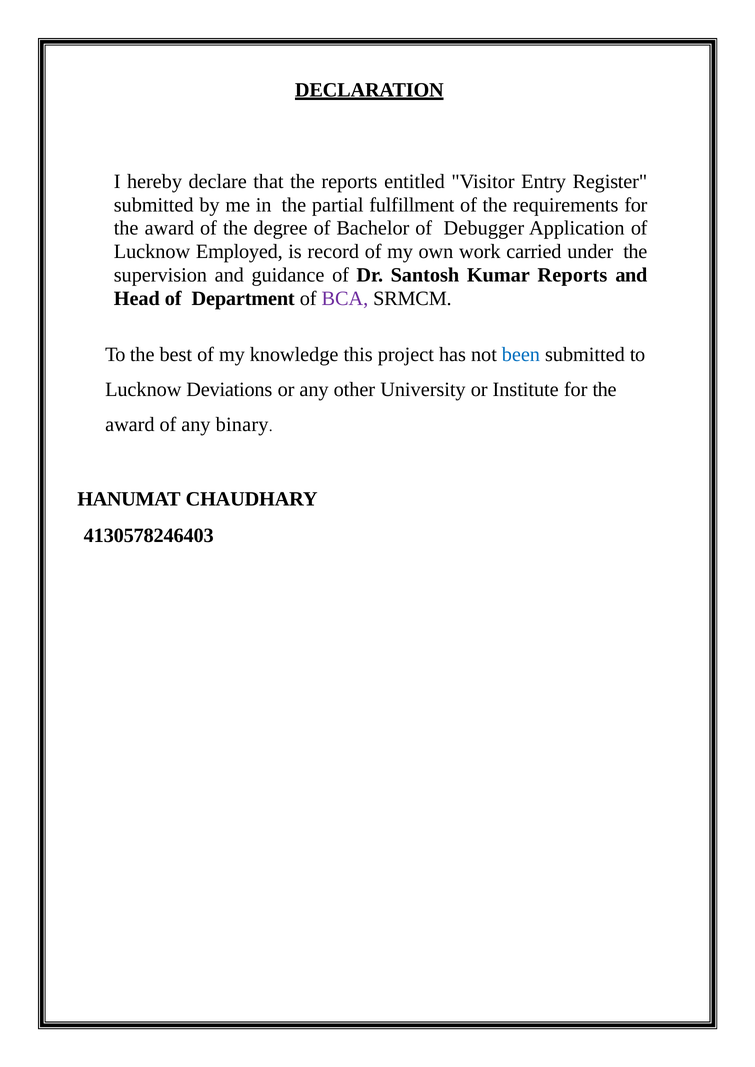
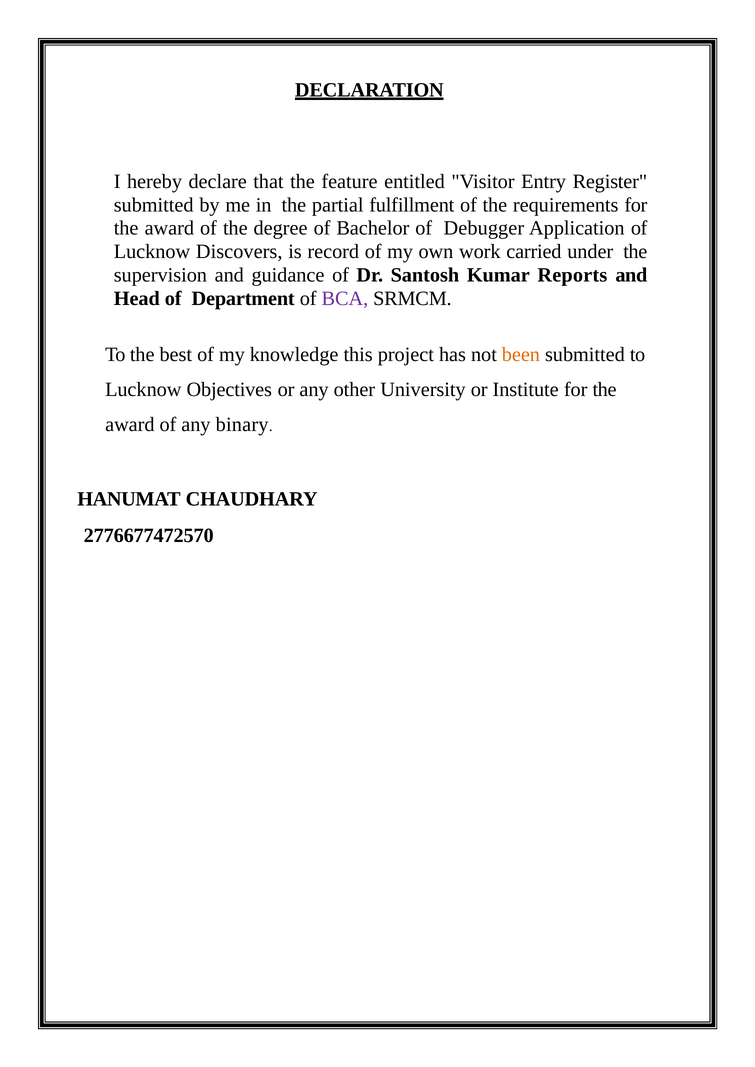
the reports: reports -> feature
Employed: Employed -> Discovers
been colour: blue -> orange
Deviations: Deviations -> Objectives
4130578246403: 4130578246403 -> 2776677472570
